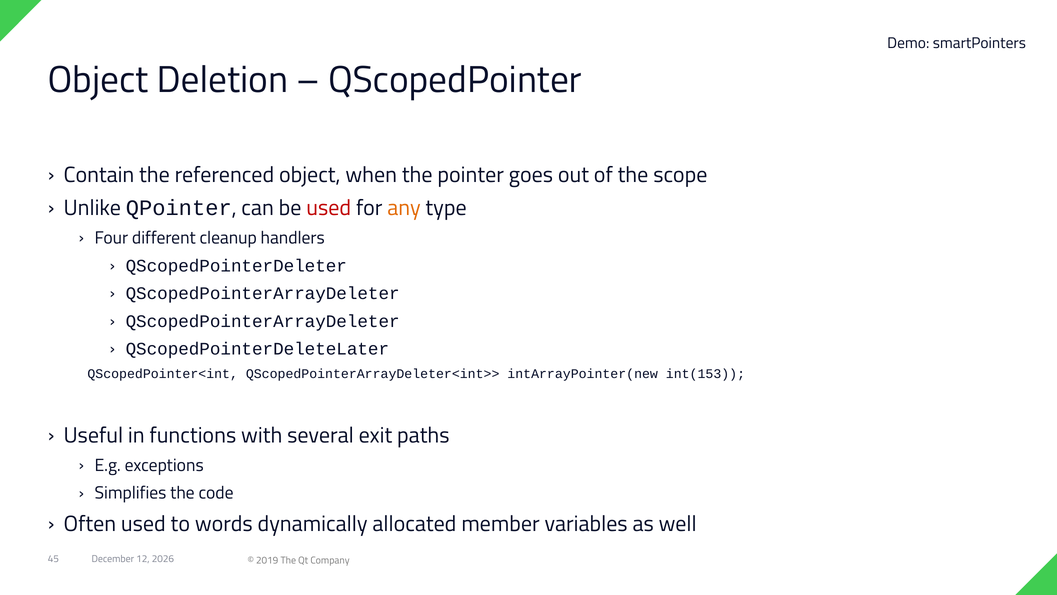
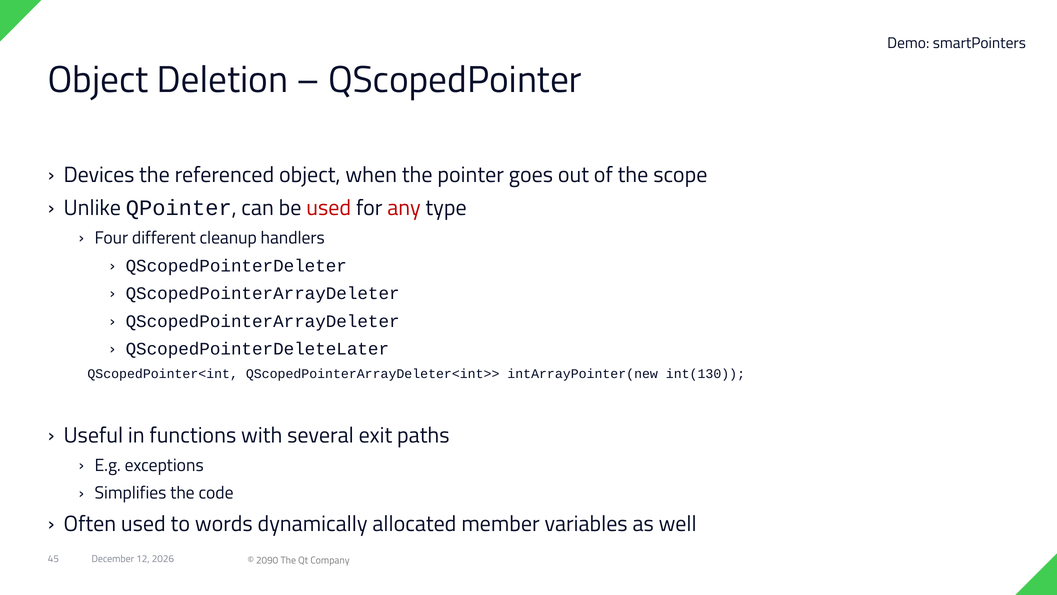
Contain: Contain -> Devices
any colour: orange -> red
int(153: int(153 -> int(130
2019: 2019 -> 2090
